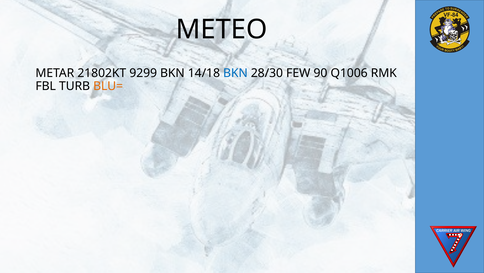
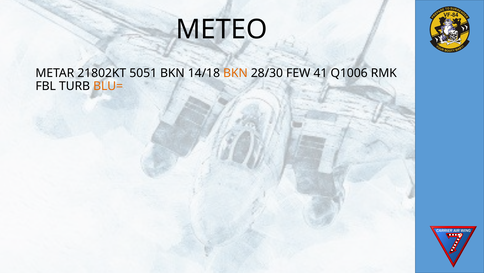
9299: 9299 -> 5051
BKN at (235, 73) colour: blue -> orange
90: 90 -> 41
